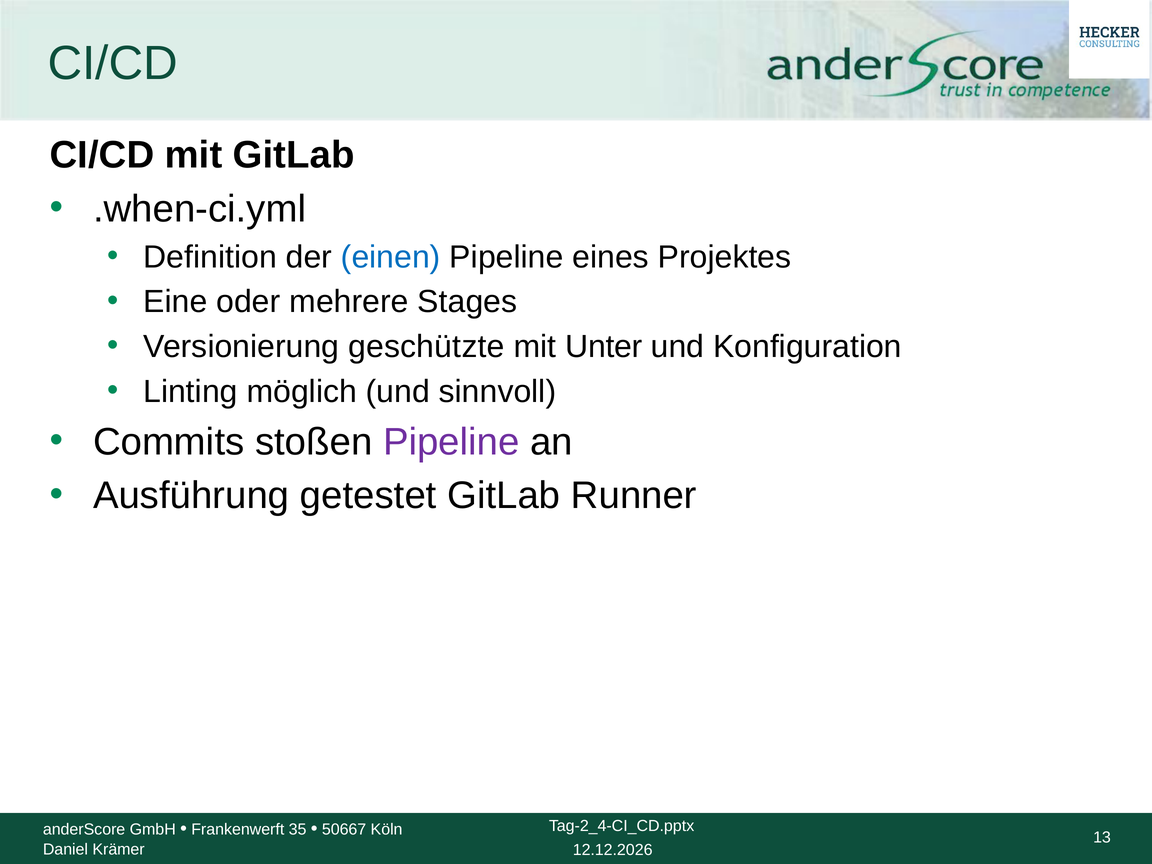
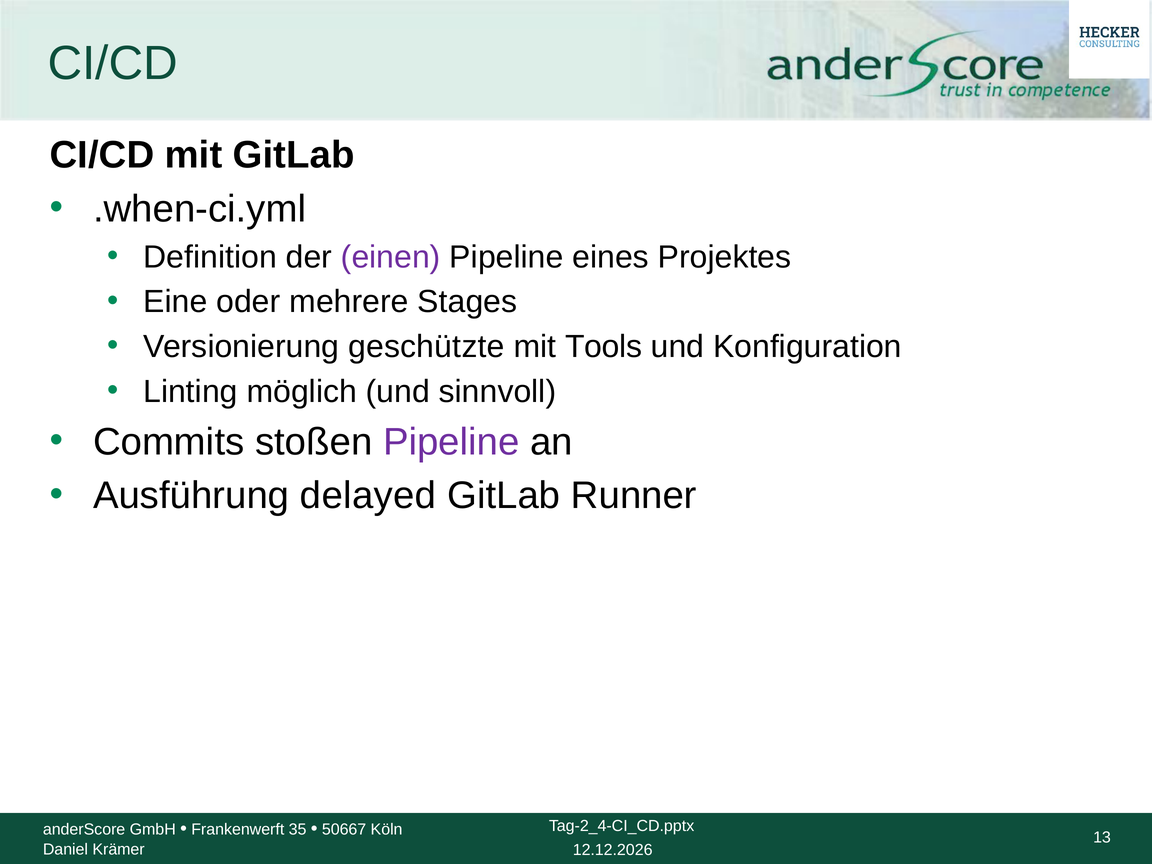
einen colour: blue -> purple
Unter: Unter -> Tools
getestet: getestet -> delayed
